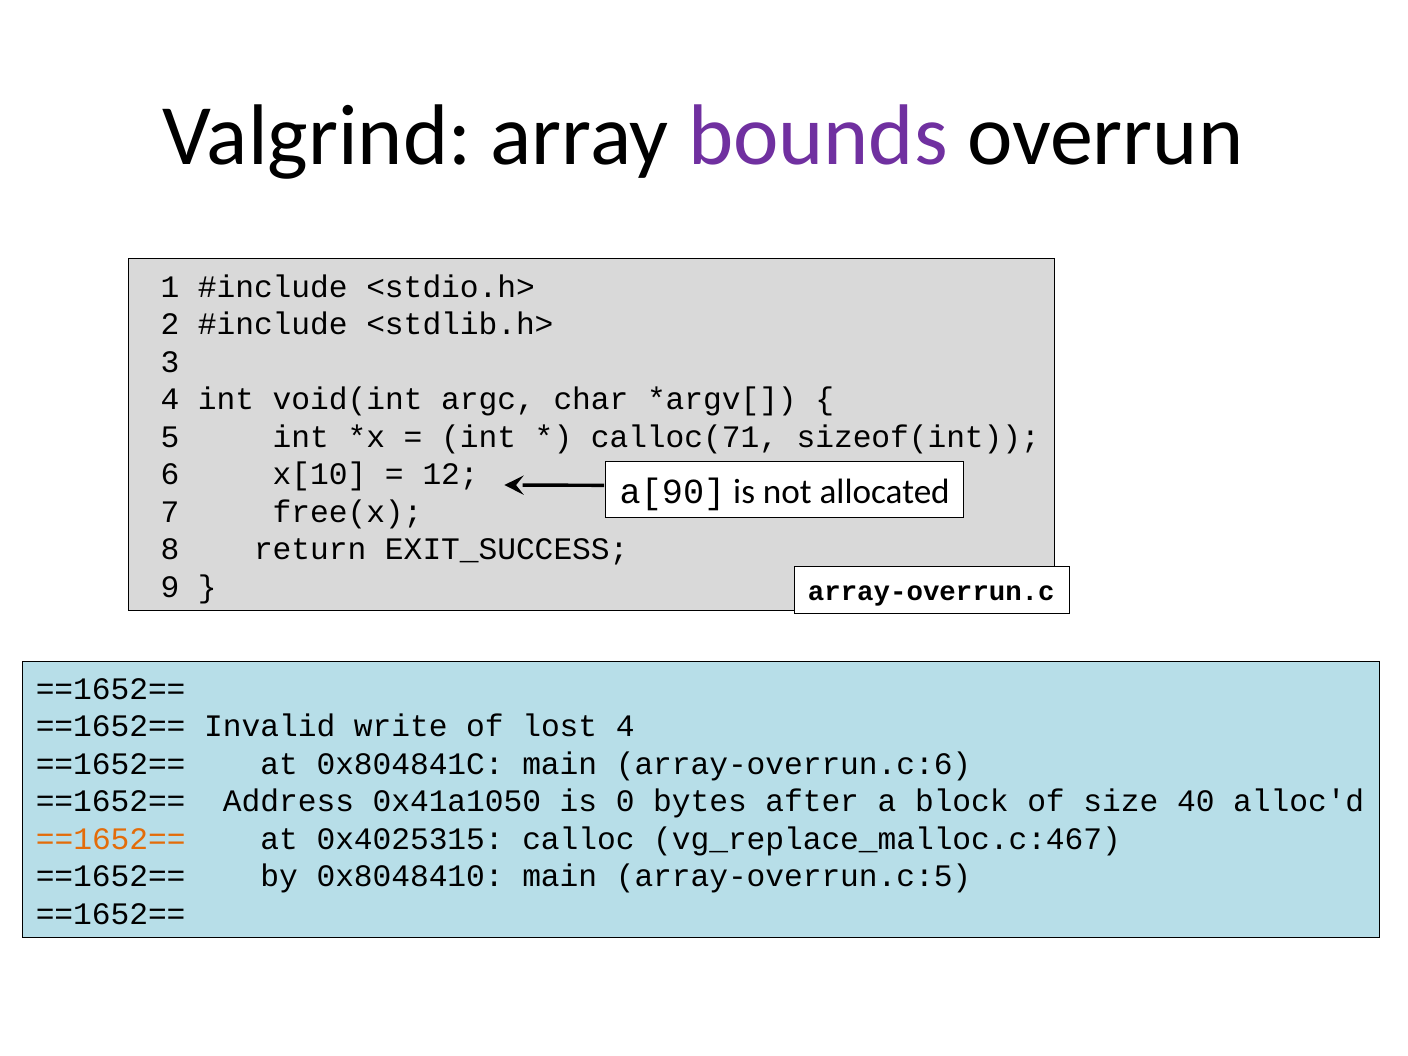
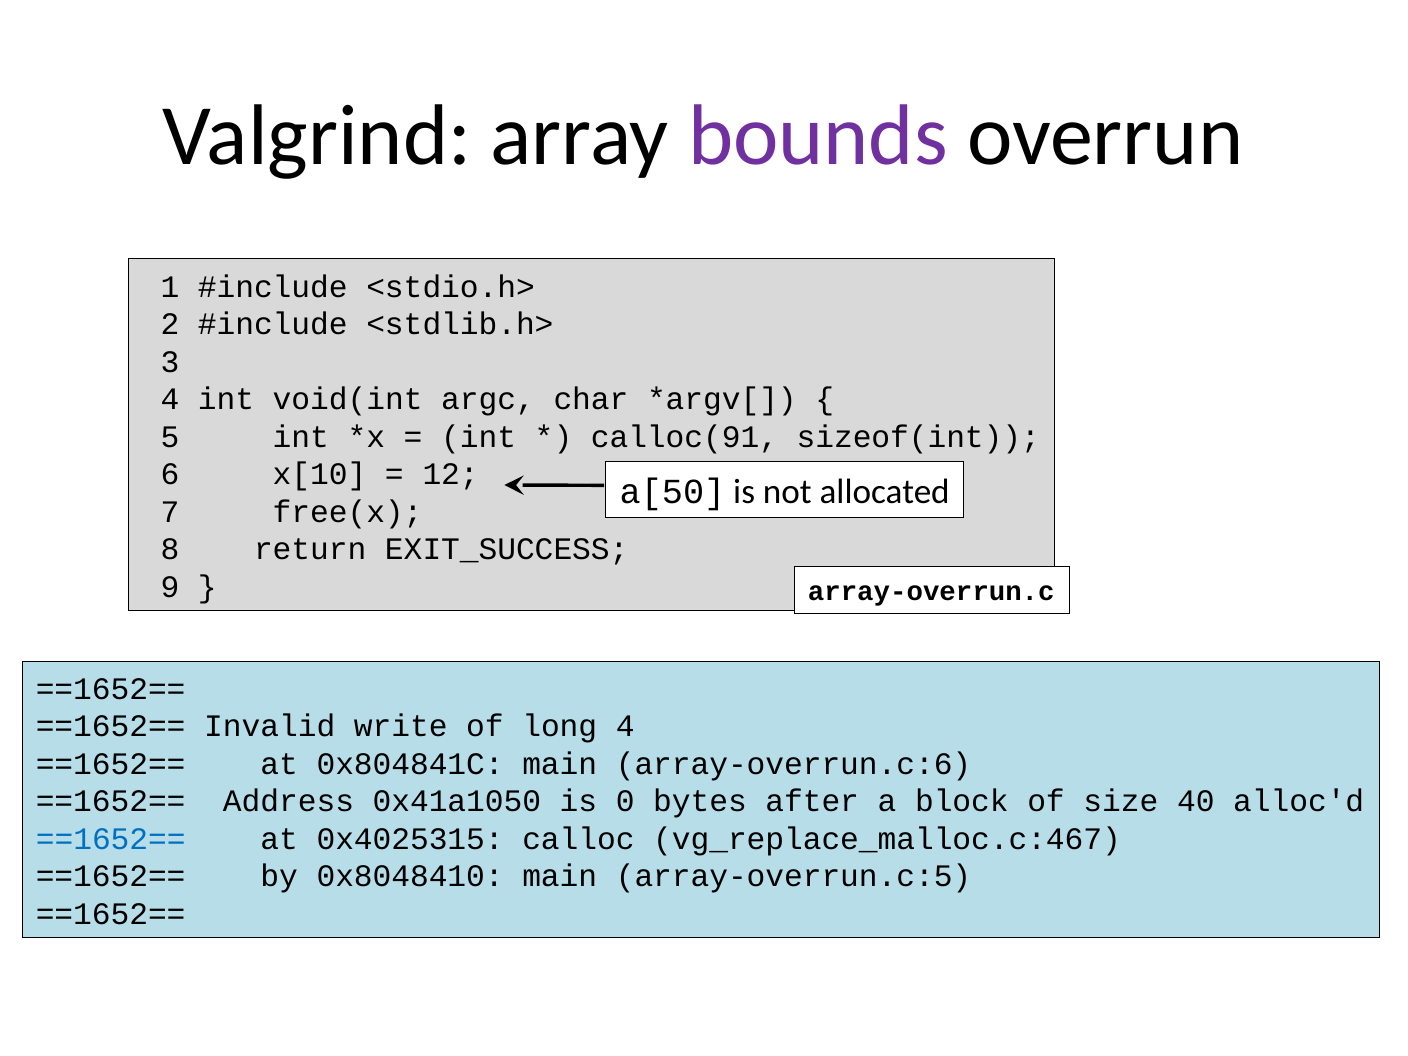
calloc(71: calloc(71 -> calloc(91
a[90: a[90 -> a[50
lost: lost -> long
==1652== at (111, 839) colour: orange -> blue
